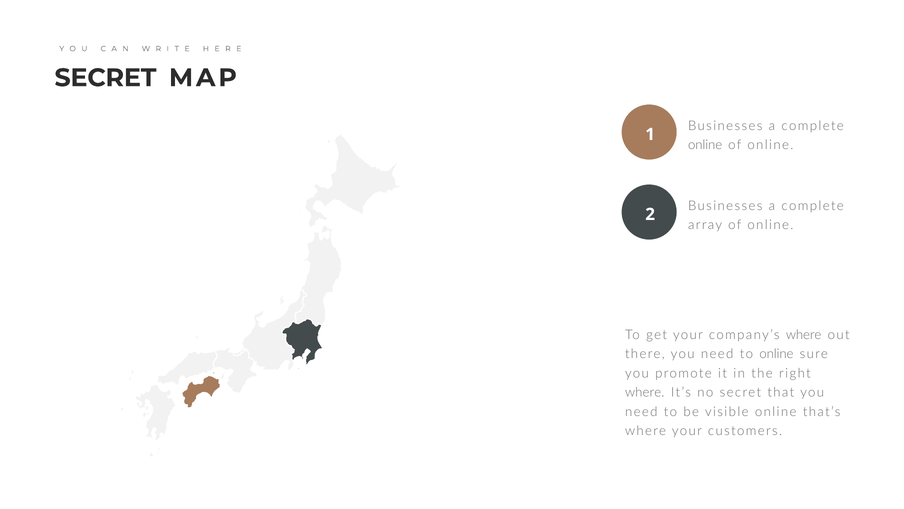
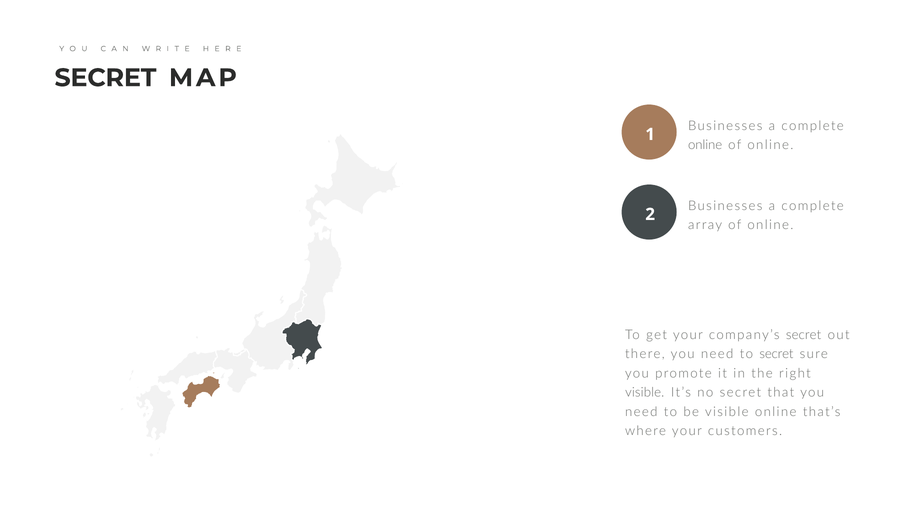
company’s where: where -> secret
to online: online -> secret
where at (645, 392): where -> visible
